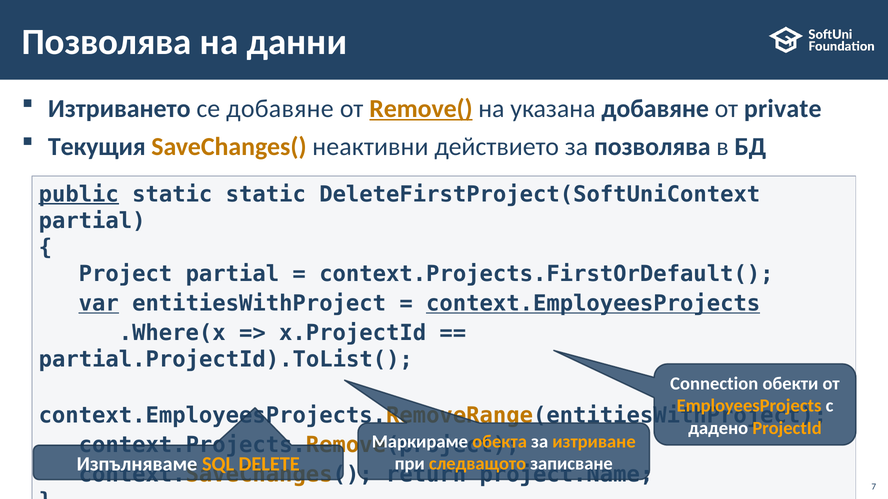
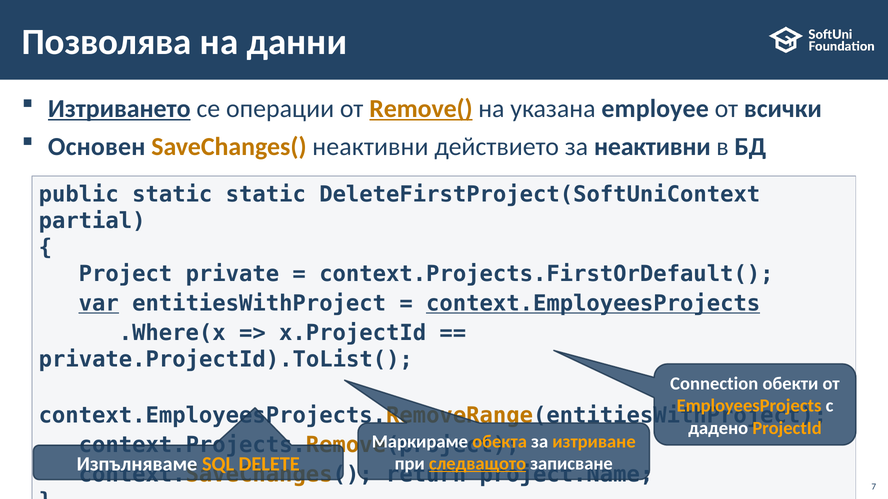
Изтриването underline: none -> present
се добавяне: добавяне -> операции
указана добавяне: добавяне -> employee
private: private -> всички
Текущия: Текущия -> Основен
за позволява: позволява -> неактивни
public underline: present -> none
Project partial: partial -> private
partial.ProjectId).ToList(: partial.ProjectId).ToList( -> private.ProjectId).ToList(
следващото underline: none -> present
